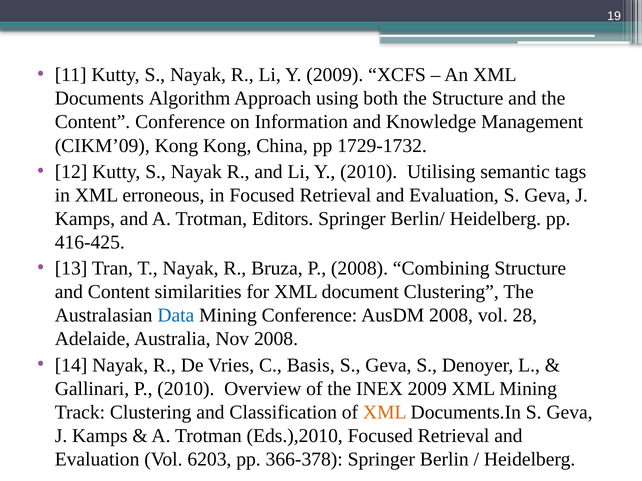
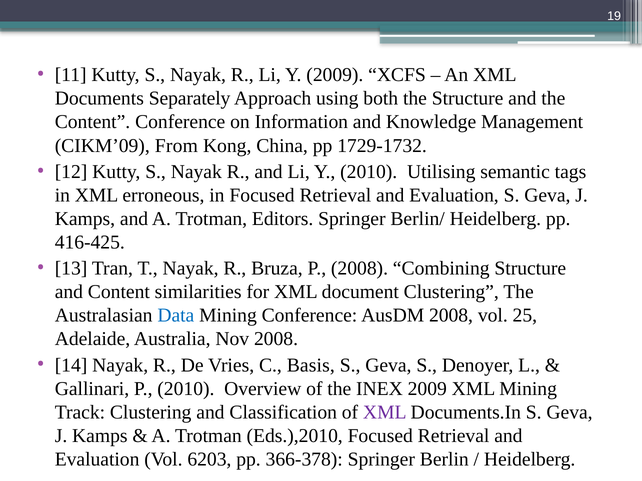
Algorithm: Algorithm -> Separately
CIKM’09 Kong: Kong -> From
28: 28 -> 25
XML at (385, 413) colour: orange -> purple
